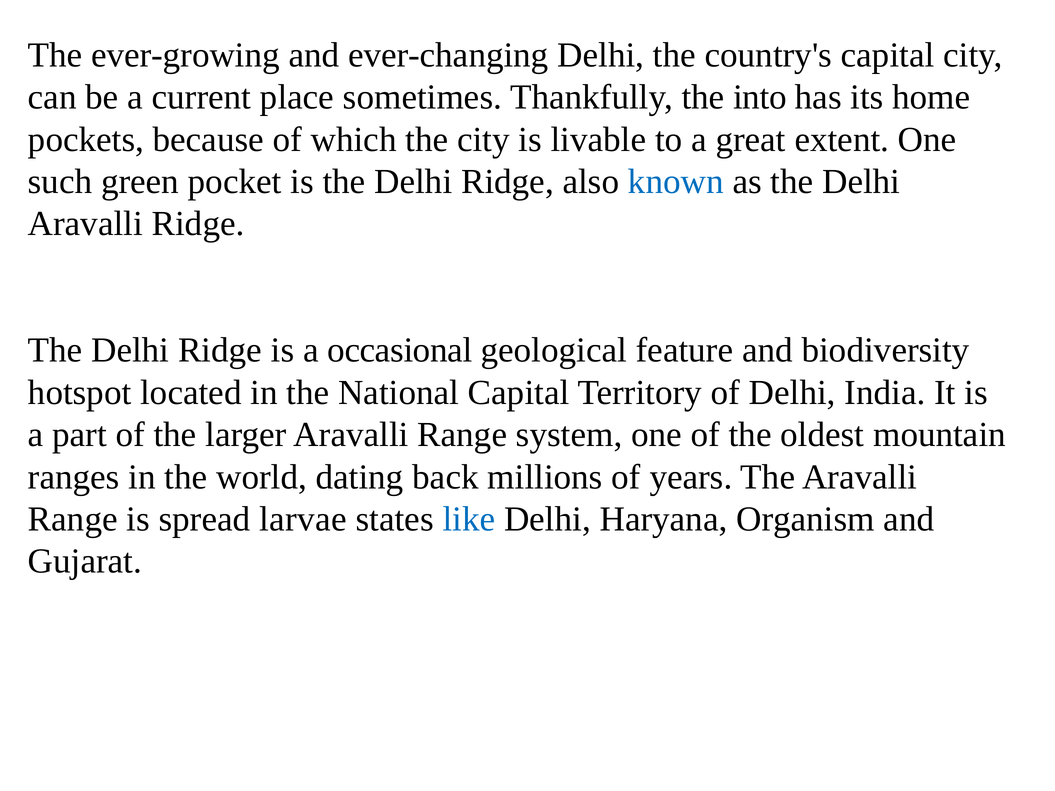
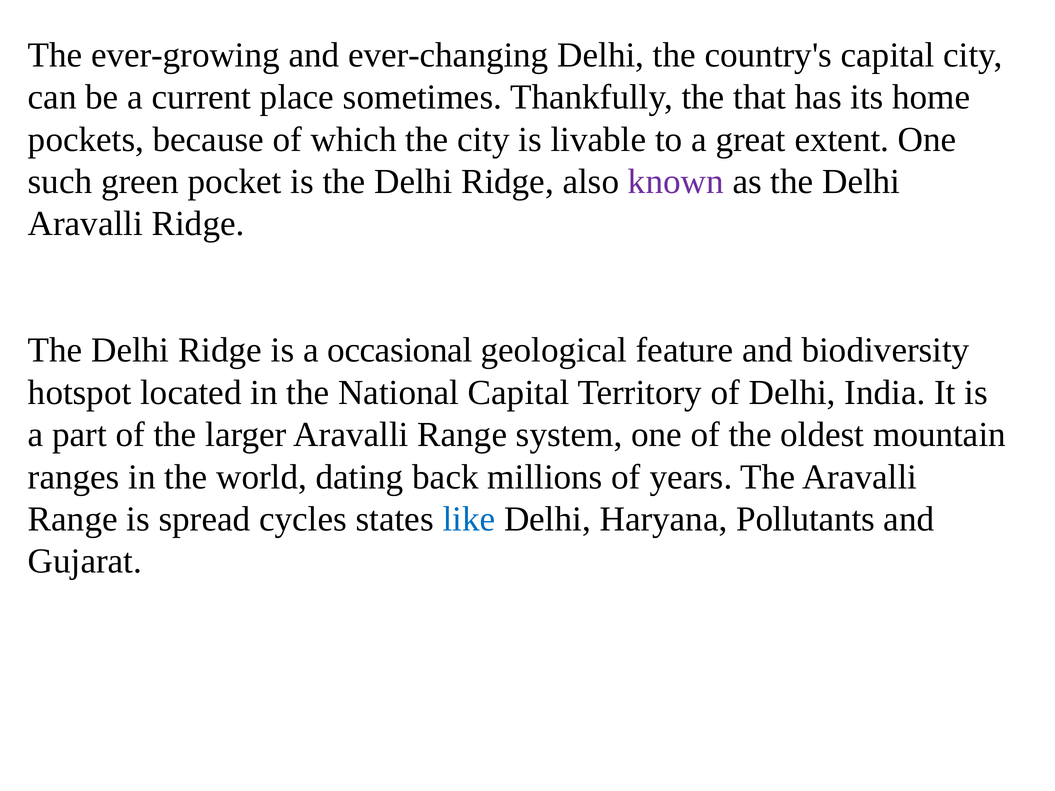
into: into -> that
known colour: blue -> purple
larvae: larvae -> cycles
Organism: Organism -> Pollutants
